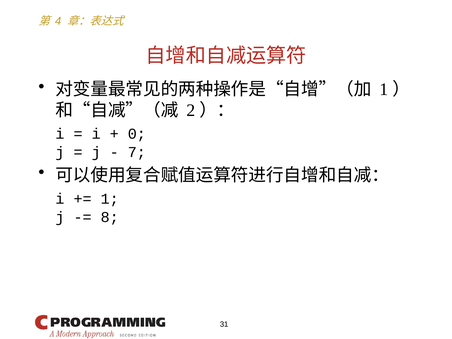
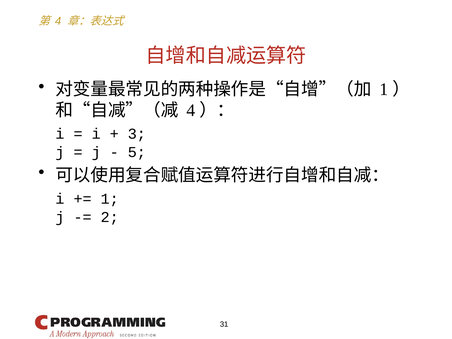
2 at (191, 110): 2 -> 4
0: 0 -> 3
7: 7 -> 5
8: 8 -> 2
